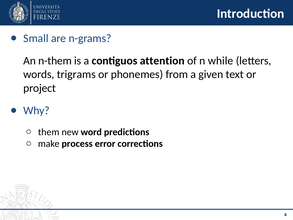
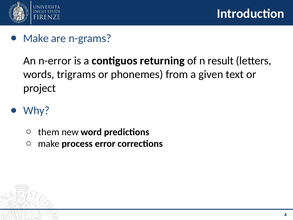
Small at (36, 38): Small -> Make
n-them: n-them -> n-error
attention: attention -> returning
while: while -> result
